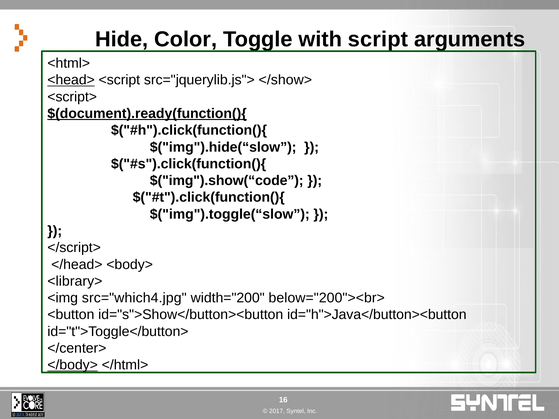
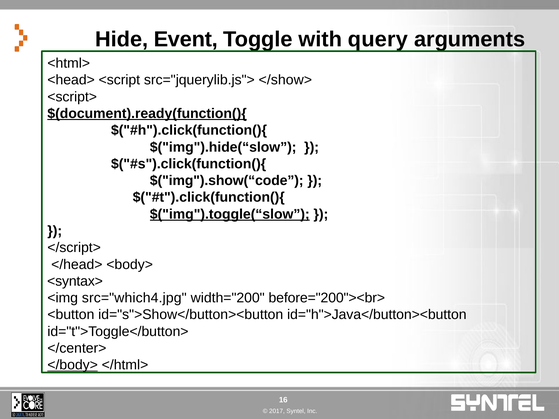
Color: Color -> Event
script: script -> query
<head> underline: present -> none
$("img").toggle(“slow underline: none -> present
<library>: <library> -> <syntax>
below="200"><br>: below="200"><br> -> before="200"><br>
